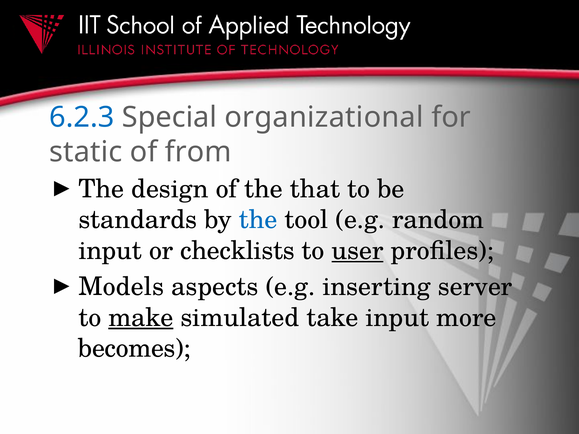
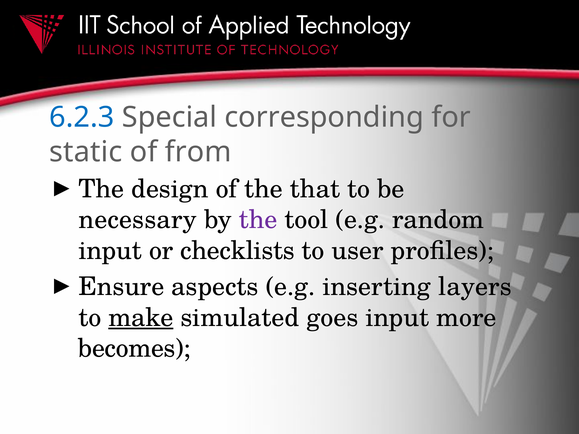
organizational: organizational -> corresponding
standards: standards -> necessary
the at (258, 220) colour: blue -> purple
user underline: present -> none
Models: Models -> Ensure
server: server -> layers
take: take -> goes
